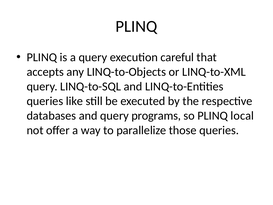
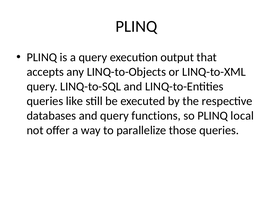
careful: careful -> output
programs: programs -> functions
